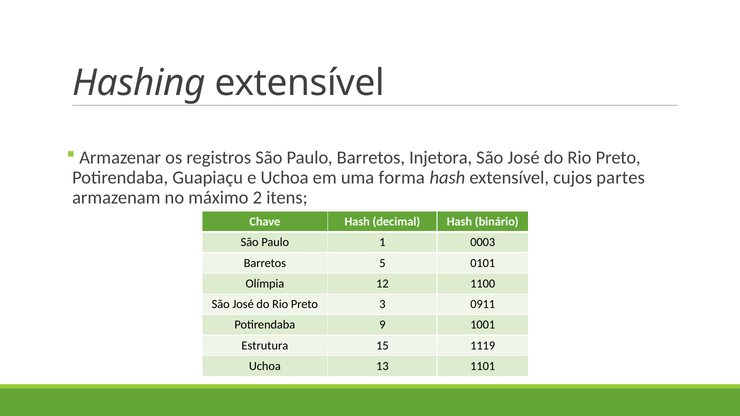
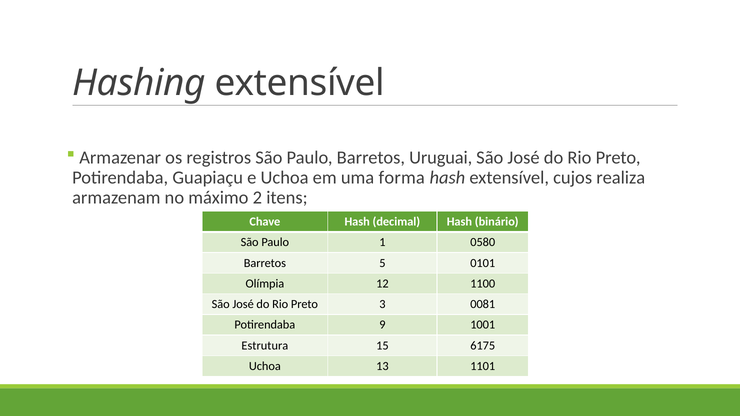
Injetora: Injetora -> Uruguai
partes: partes -> realiza
0003: 0003 -> 0580
0911: 0911 -> 0081
1119: 1119 -> 6175
